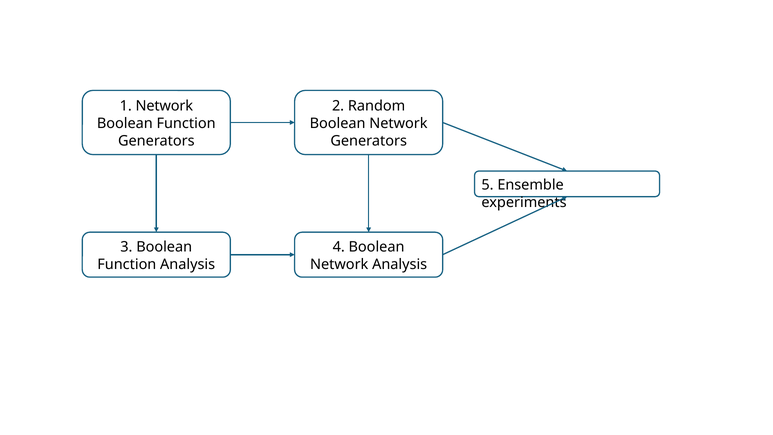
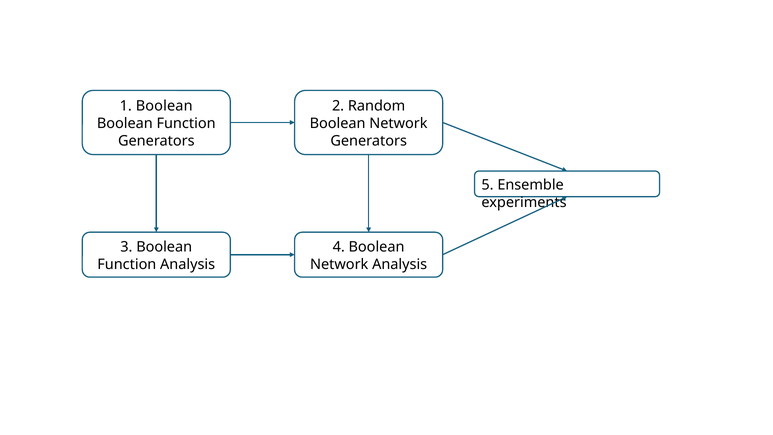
1 Network: Network -> Boolean
